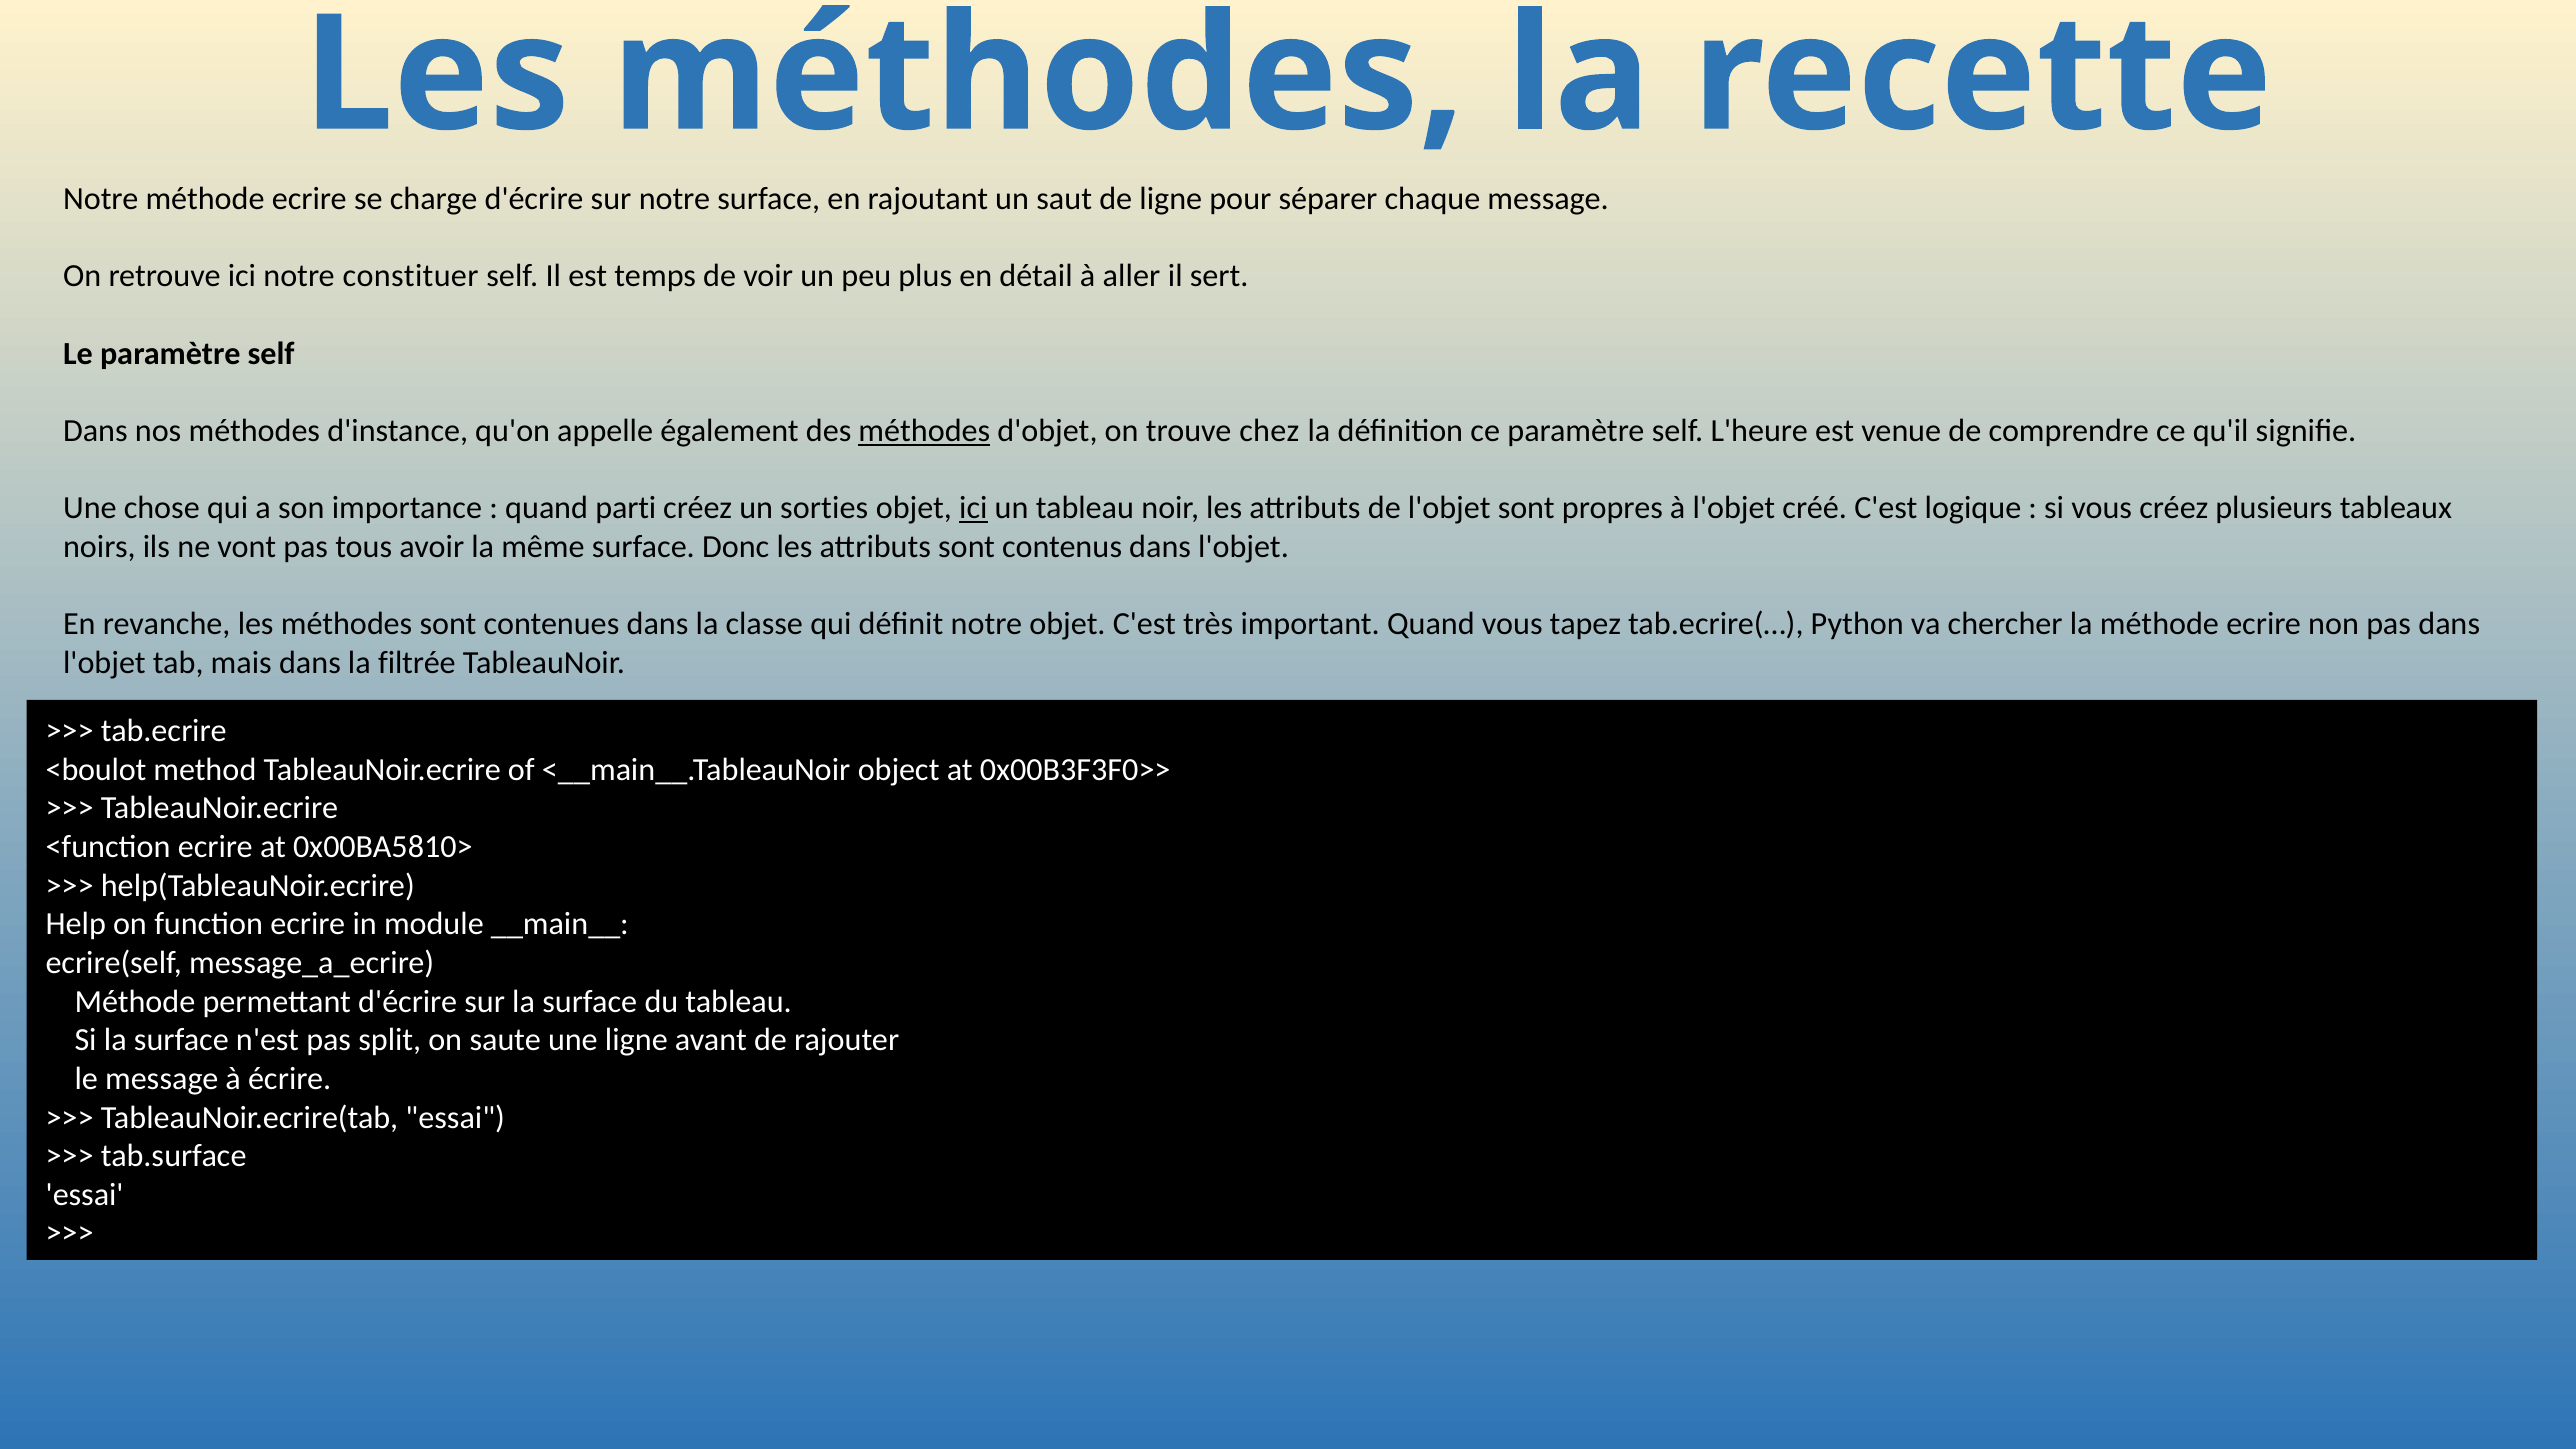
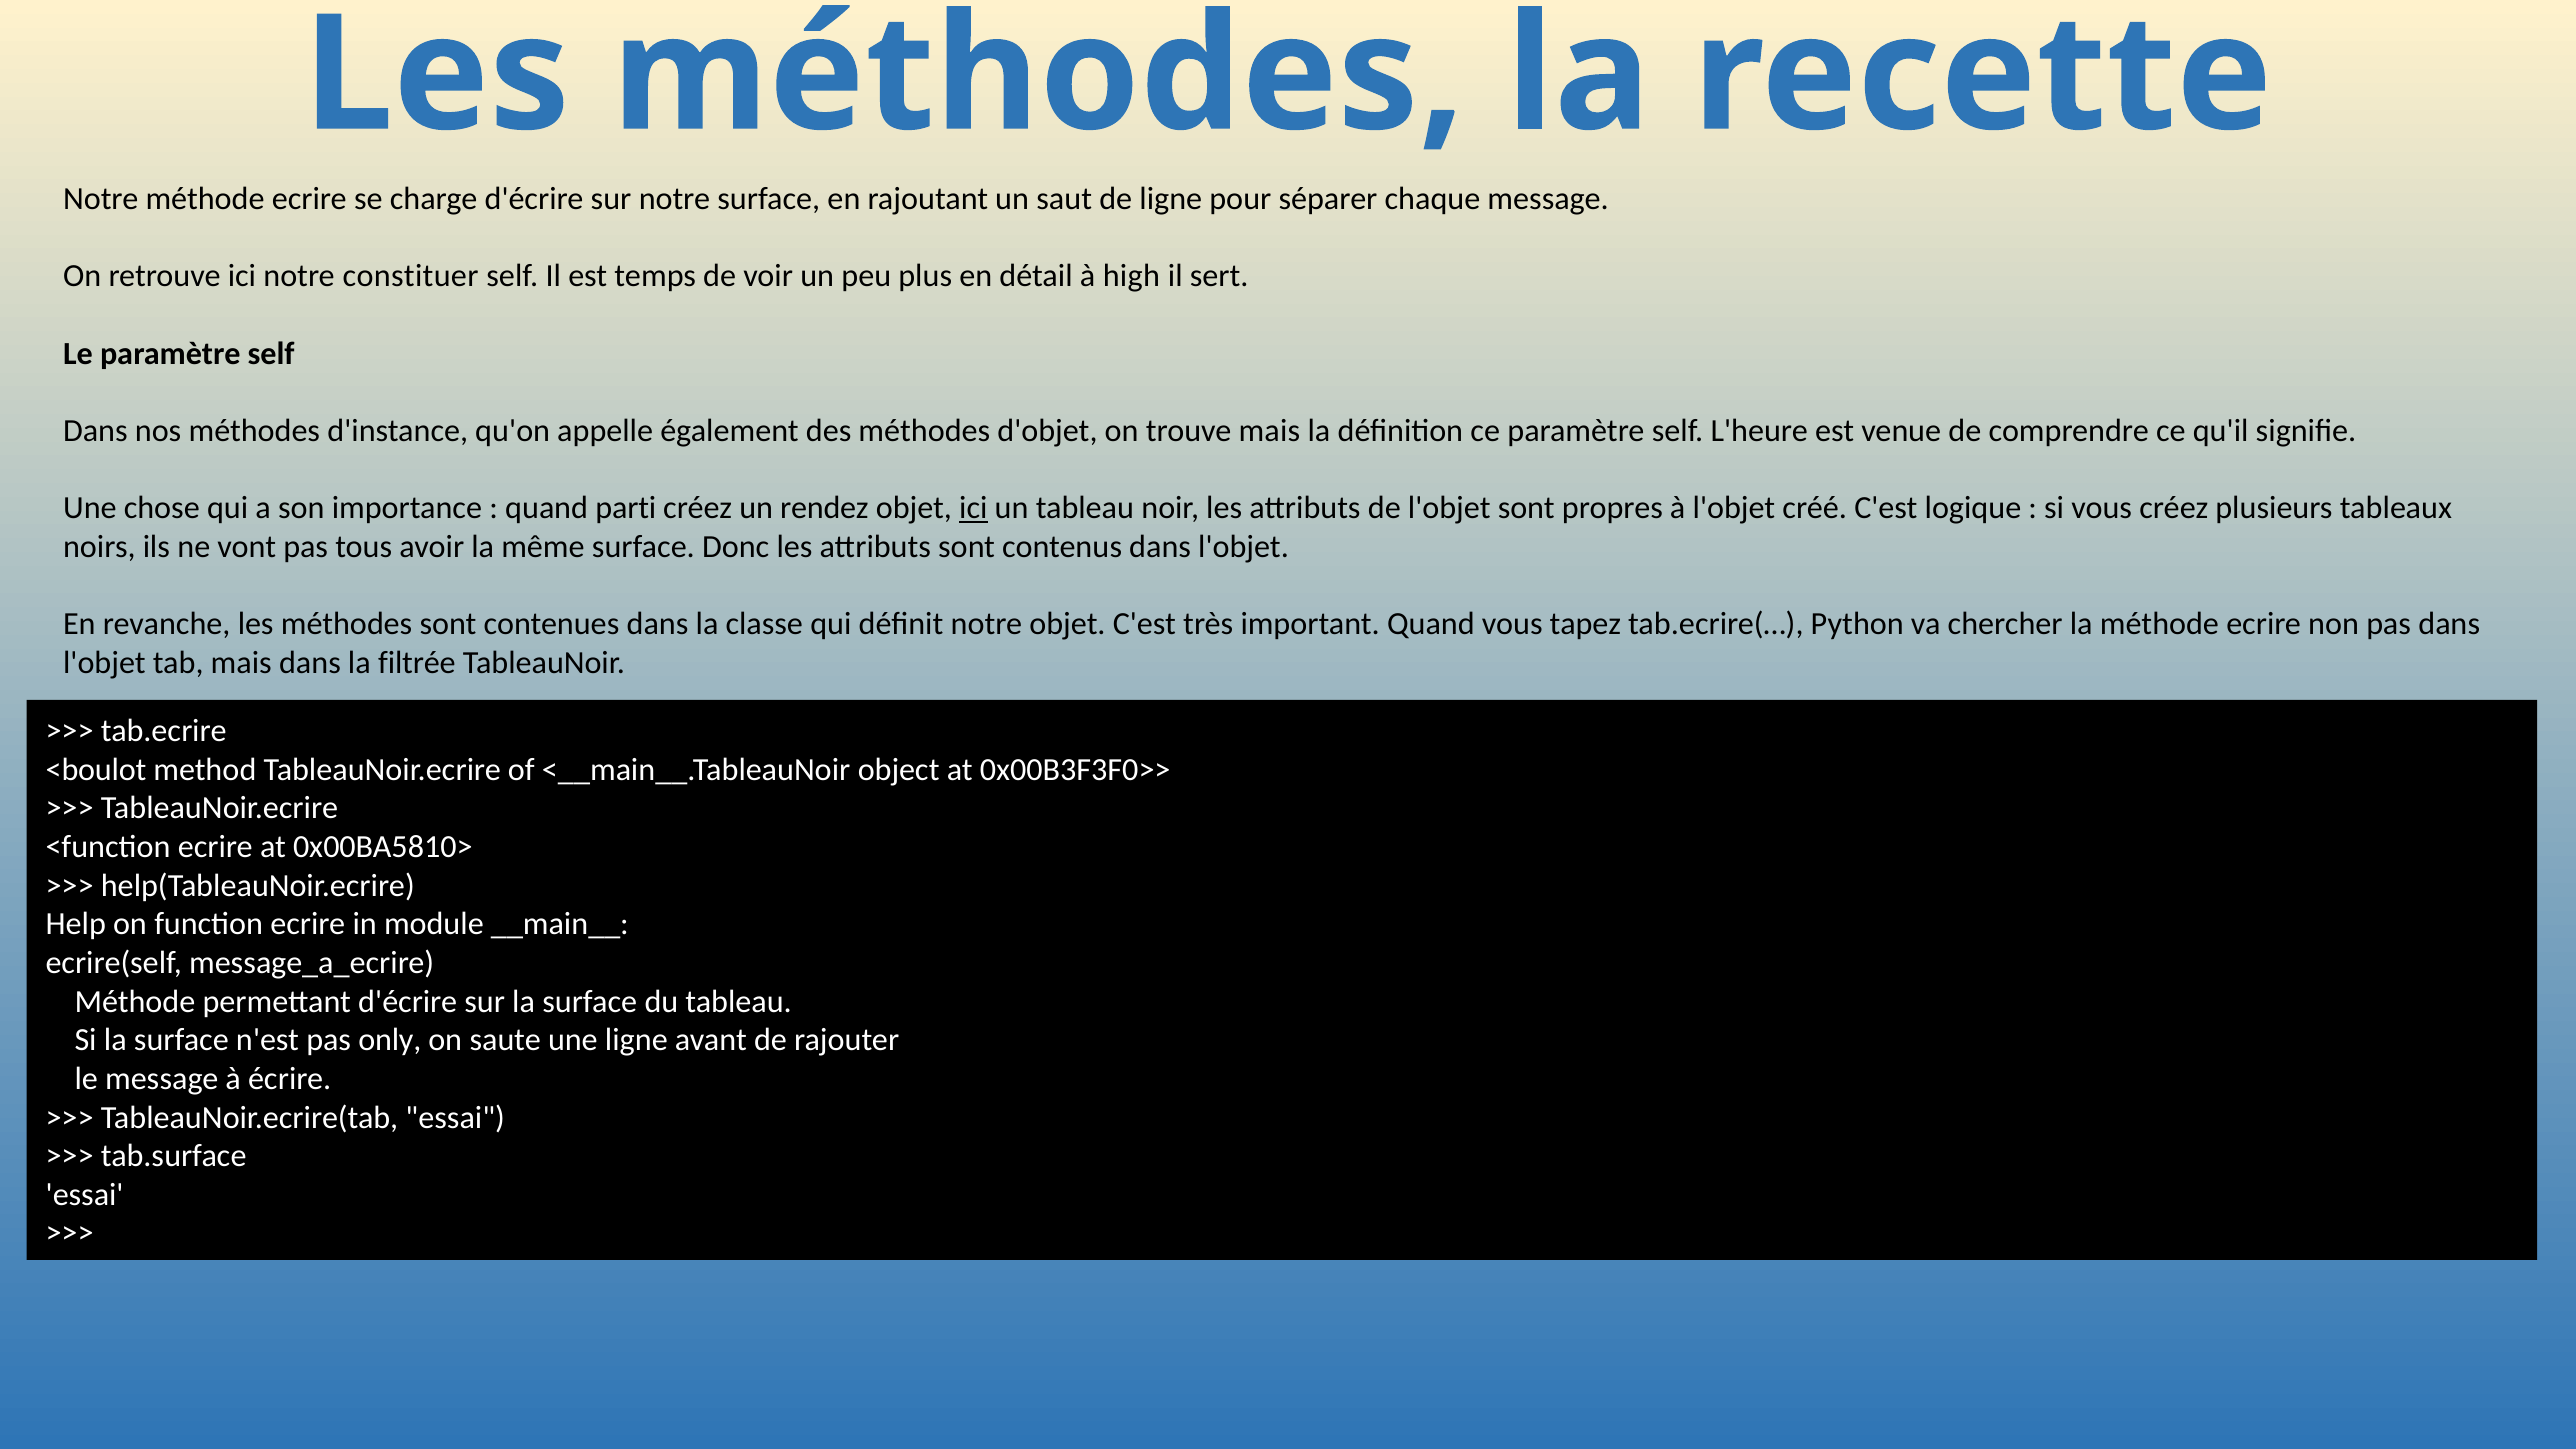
aller: aller -> high
méthodes at (924, 431) underline: present -> none
trouve chez: chez -> mais
sorties: sorties -> rendez
split: split -> only
